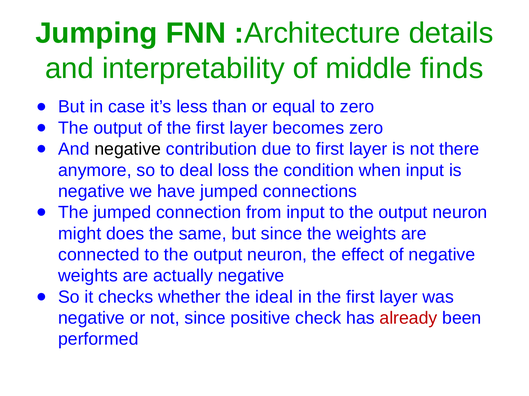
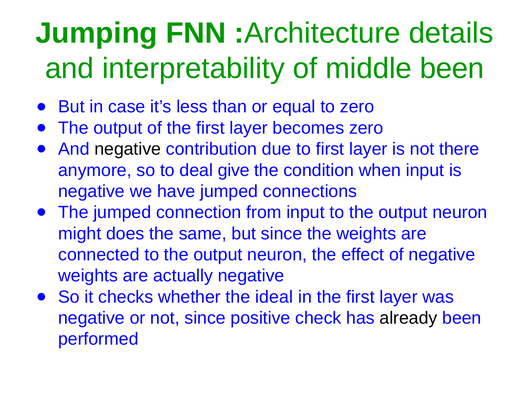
middle finds: finds -> been
loss: loss -> give
already colour: red -> black
